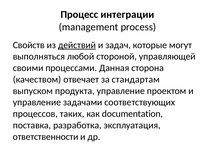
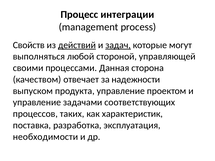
задач underline: none -> present
стандартам: стандартам -> надежности
documentation: documentation -> характеристик
ответственности: ответственности -> необходимости
